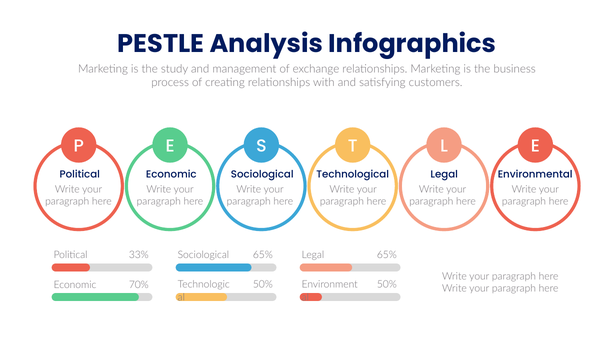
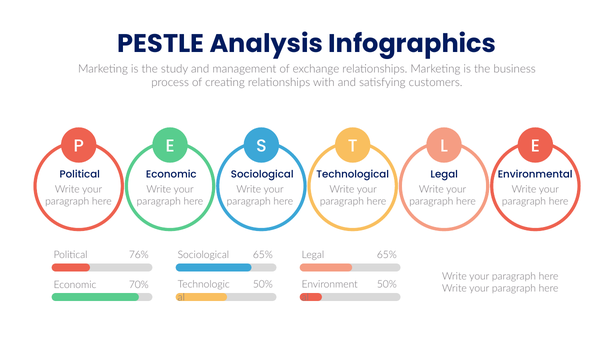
33%: 33% -> 76%
